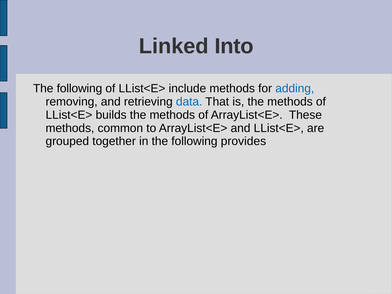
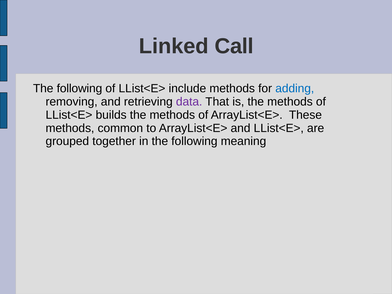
Into: Into -> Call
data colour: blue -> purple
provides: provides -> meaning
